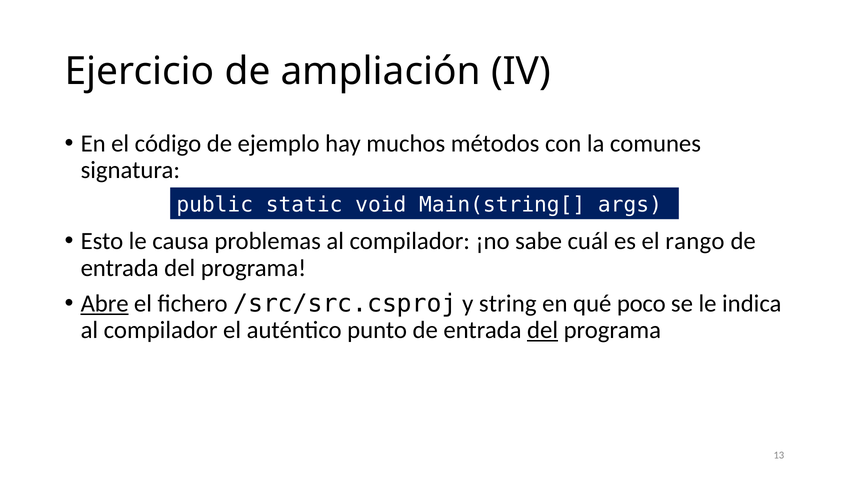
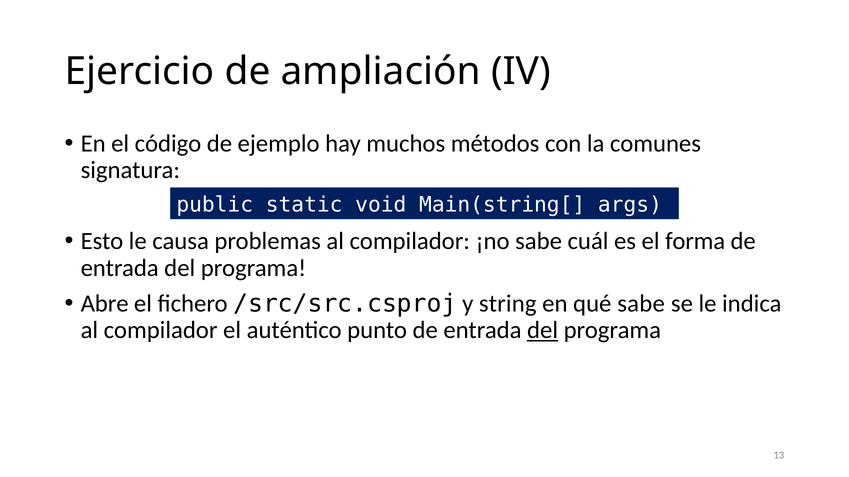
rango: rango -> forma
Abre underline: present -> none
qué poco: poco -> sabe
